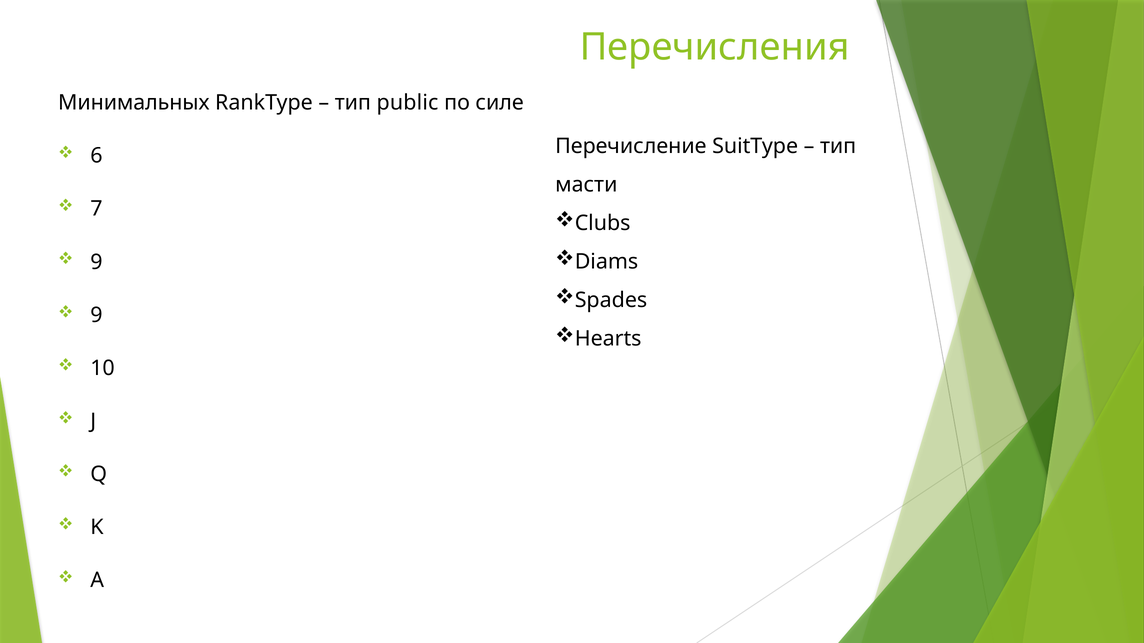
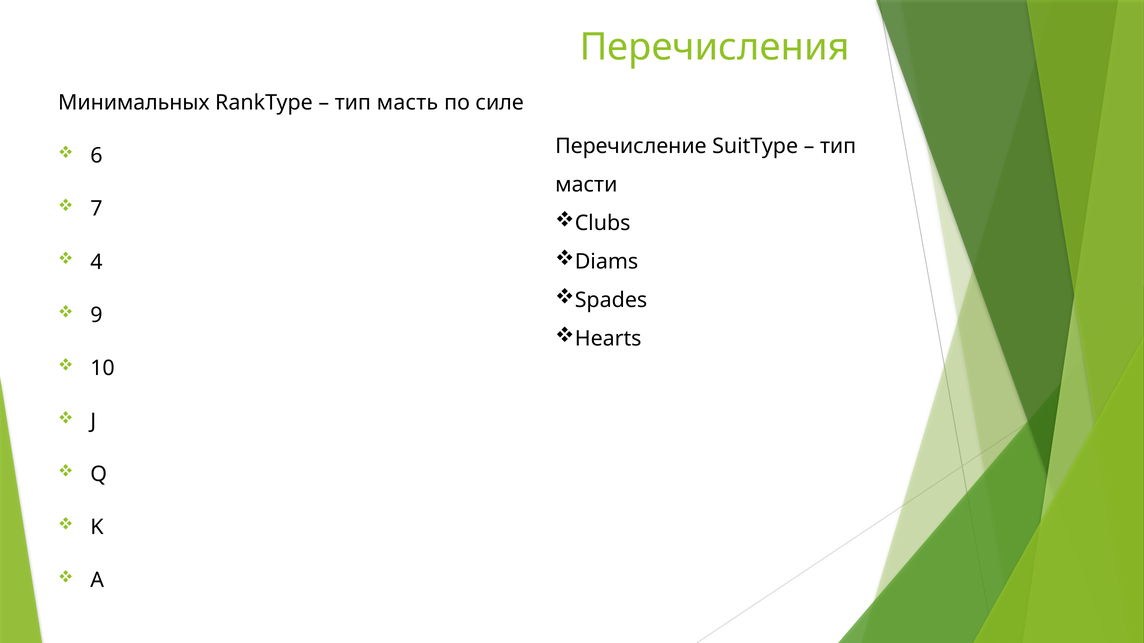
public: public -> масть
9 at (96, 262): 9 -> 4
